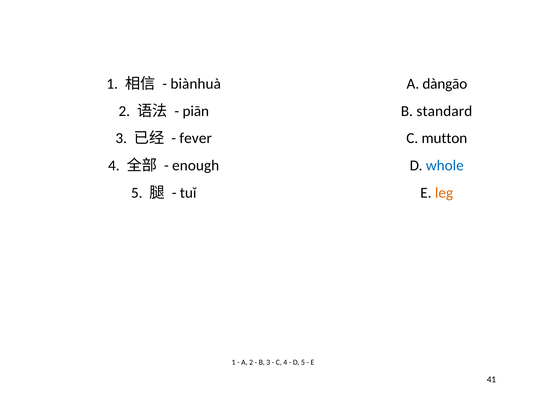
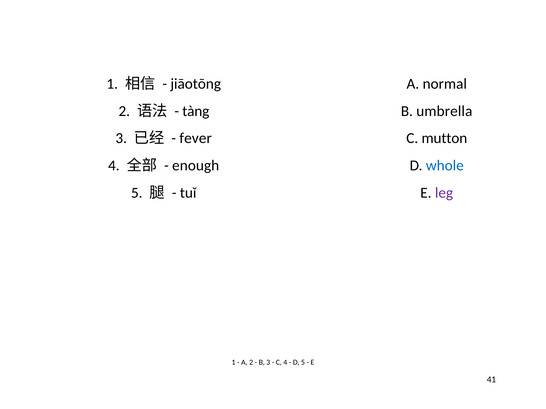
biànhuà: biànhuà -> jiāotōng
dàngāo: dàngāo -> normal
piān: piān -> tàng
standard: standard -> umbrella
leg colour: orange -> purple
